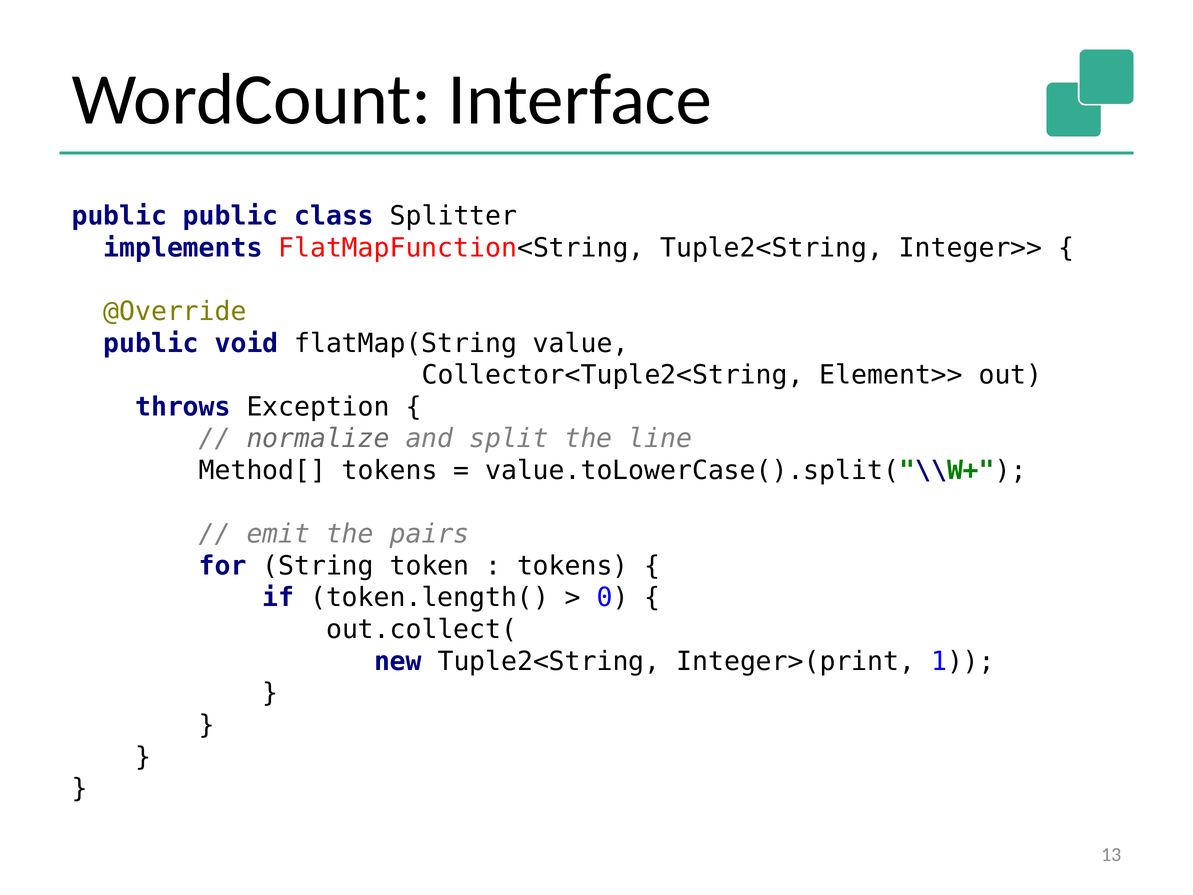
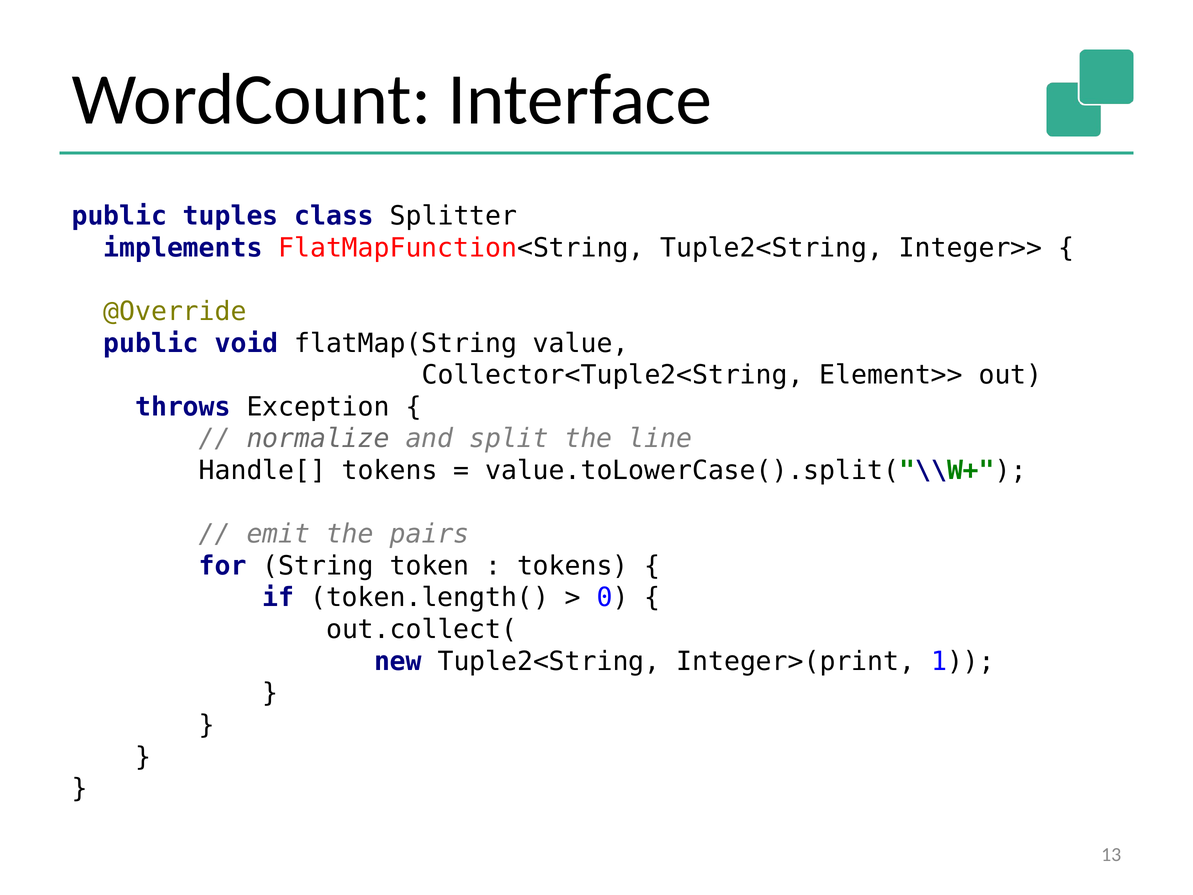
public public: public -> tuples
Method[: Method[ -> Handle[
